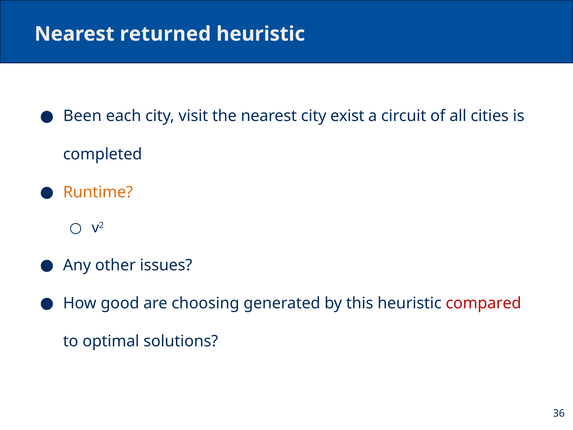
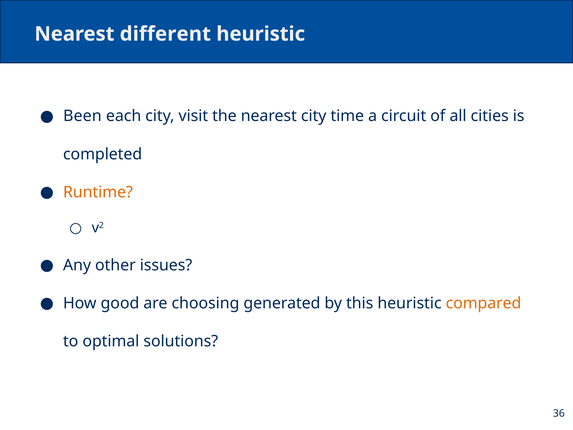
returned: returned -> different
exist: exist -> time
compared colour: red -> orange
